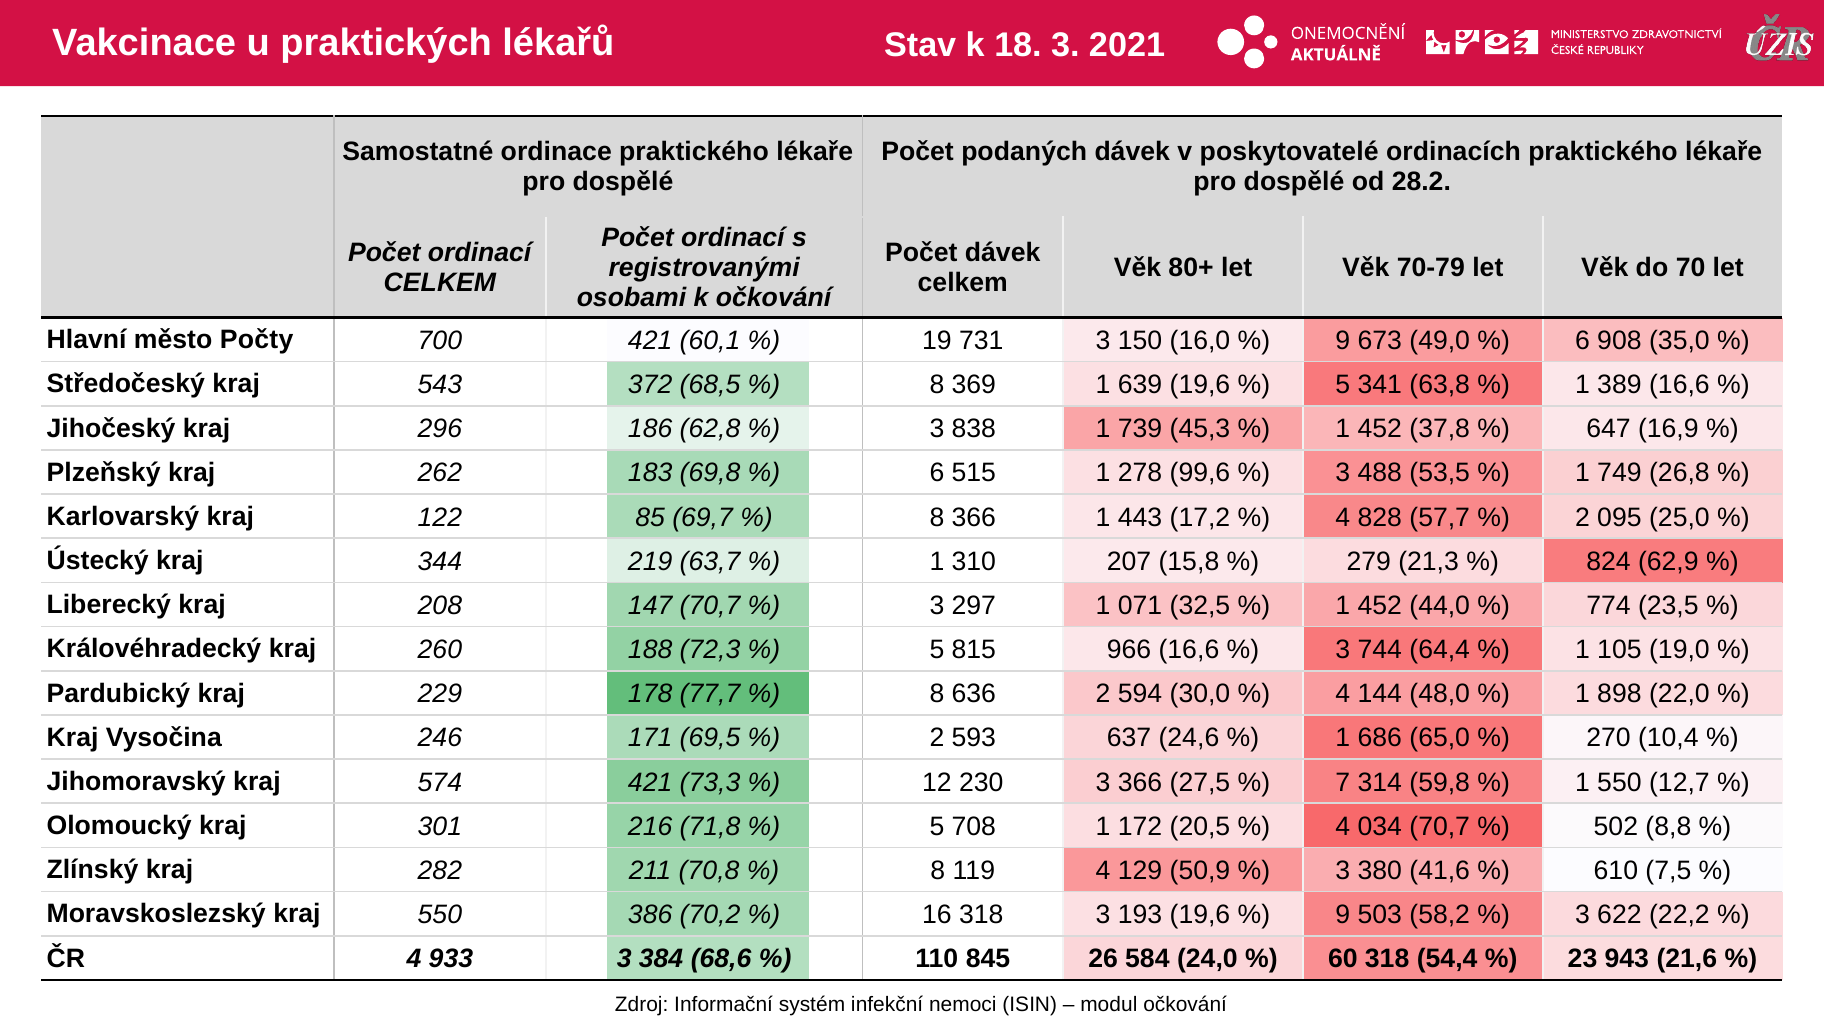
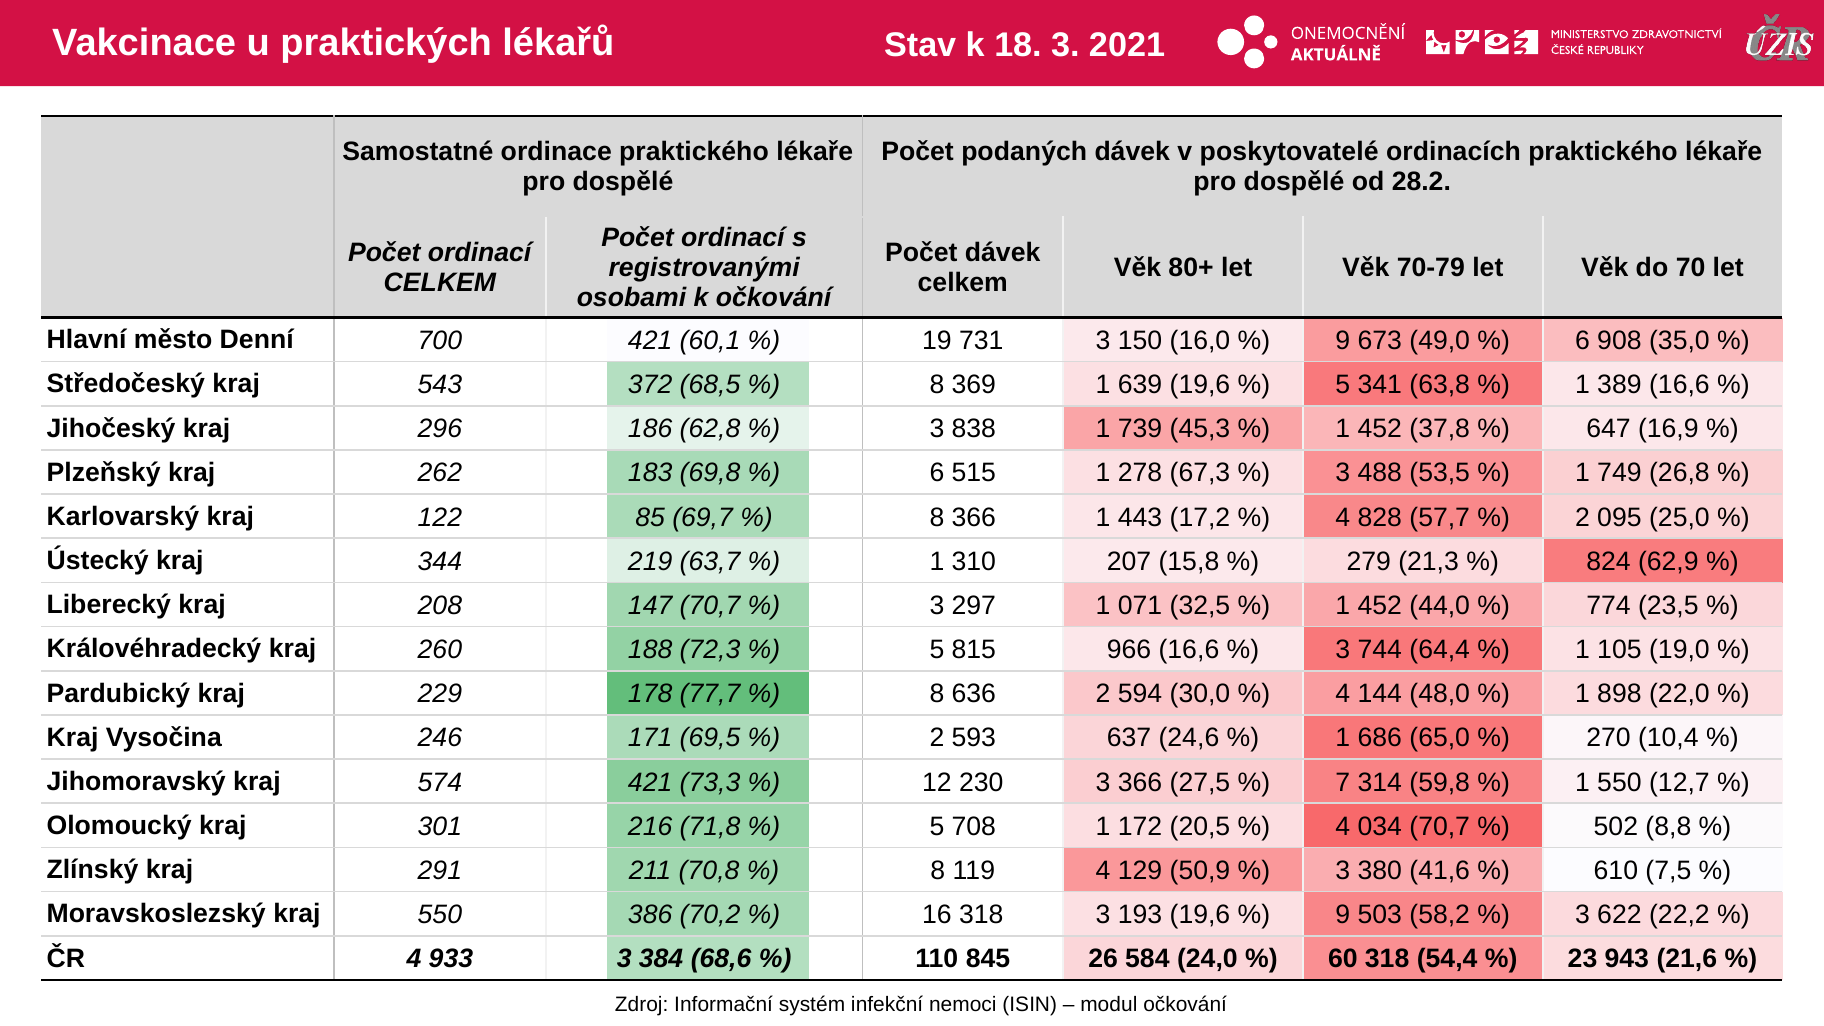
Počty: Počty -> Denní
99,6: 99,6 -> 67,3
282: 282 -> 291
